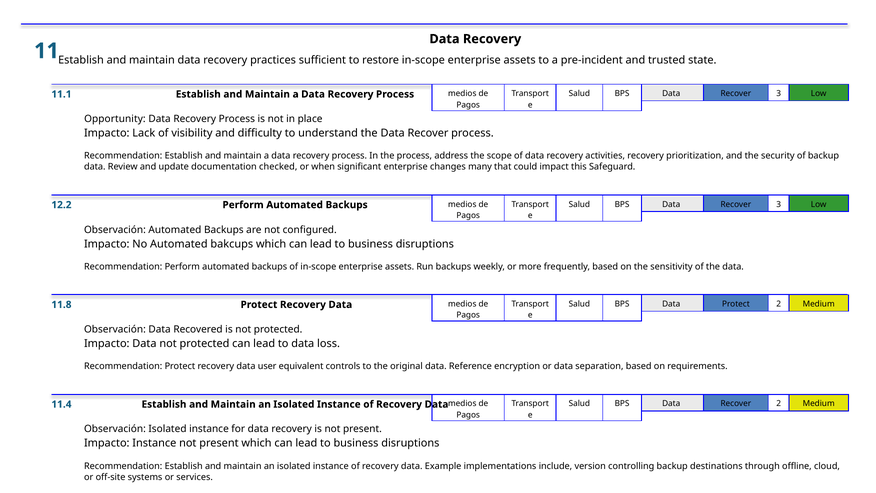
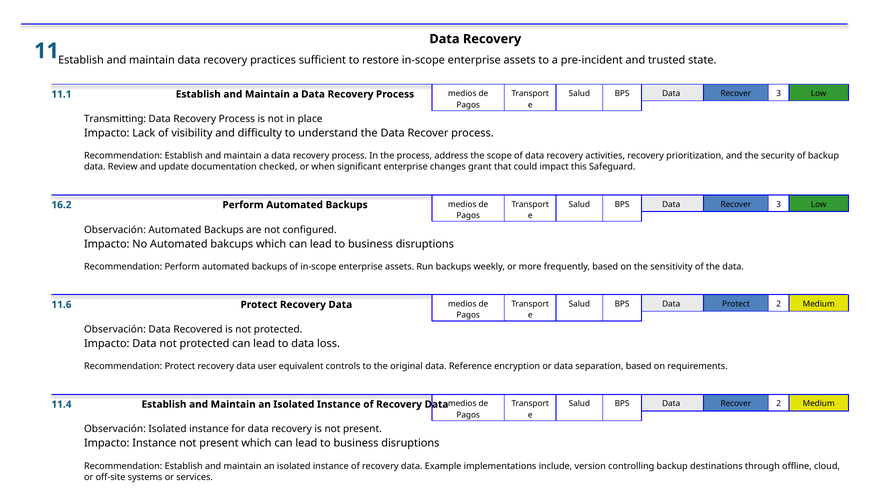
Opportunity: Opportunity -> Transmitting
many: many -> grant
12.2: 12.2 -> 16.2
11.8: 11.8 -> 11.6
